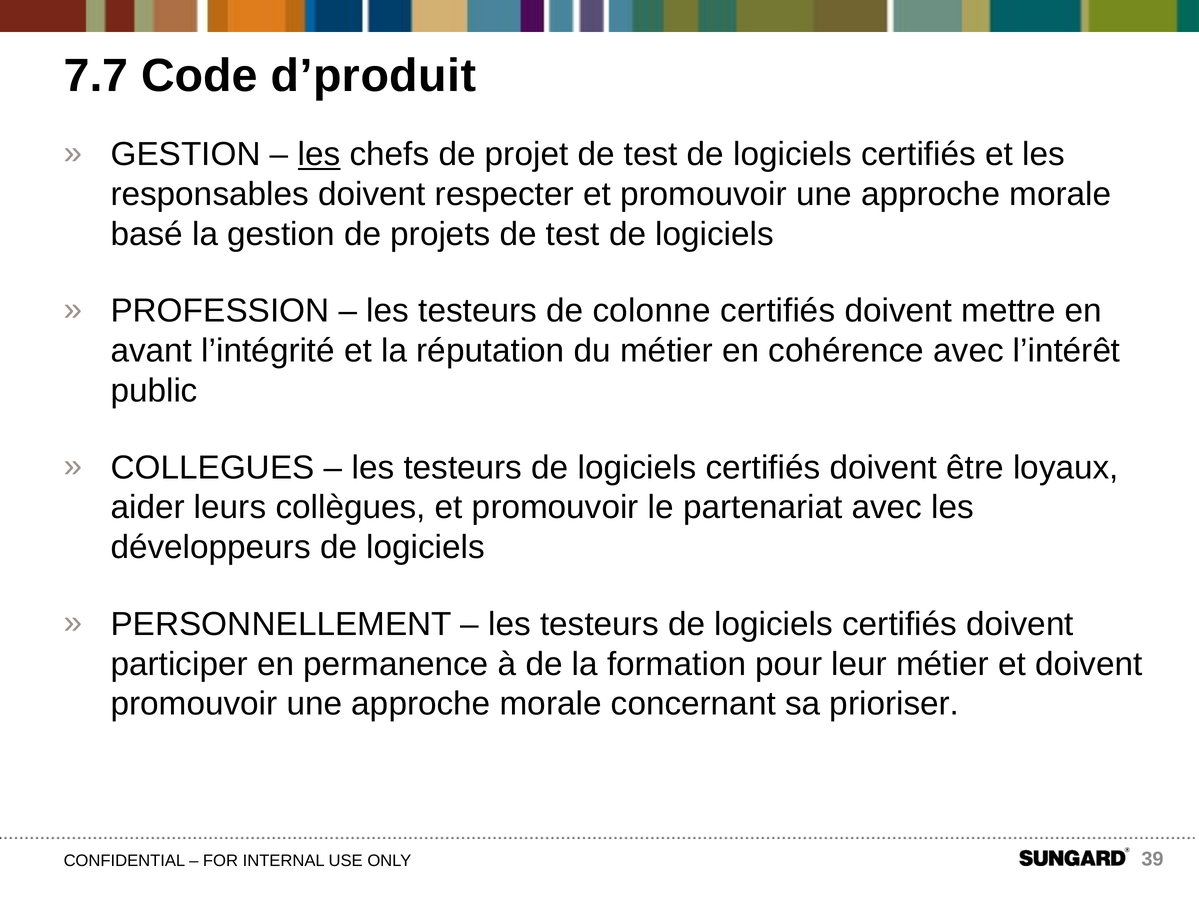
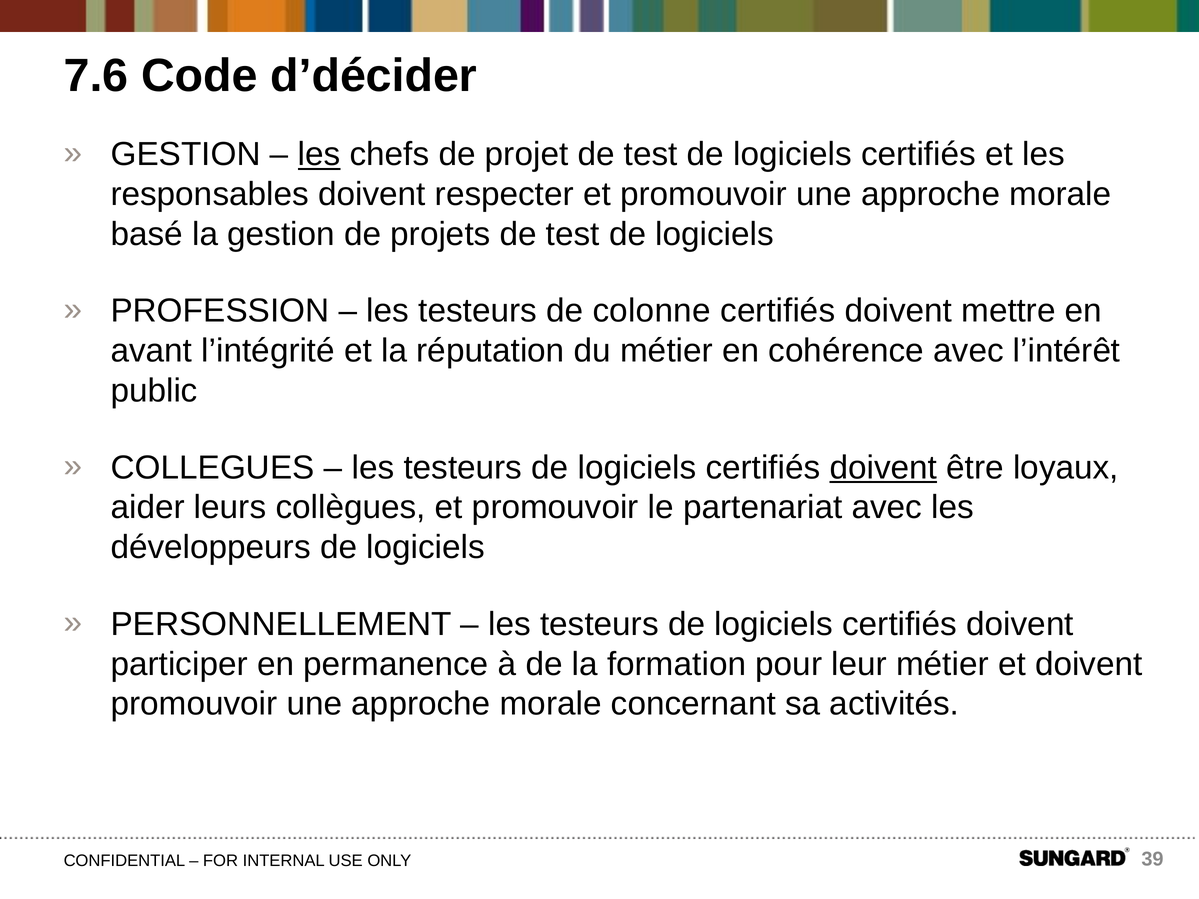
7.7: 7.7 -> 7.6
d’produit: d’produit -> d’décider
doivent at (883, 468) underline: none -> present
prioriser: prioriser -> activités
